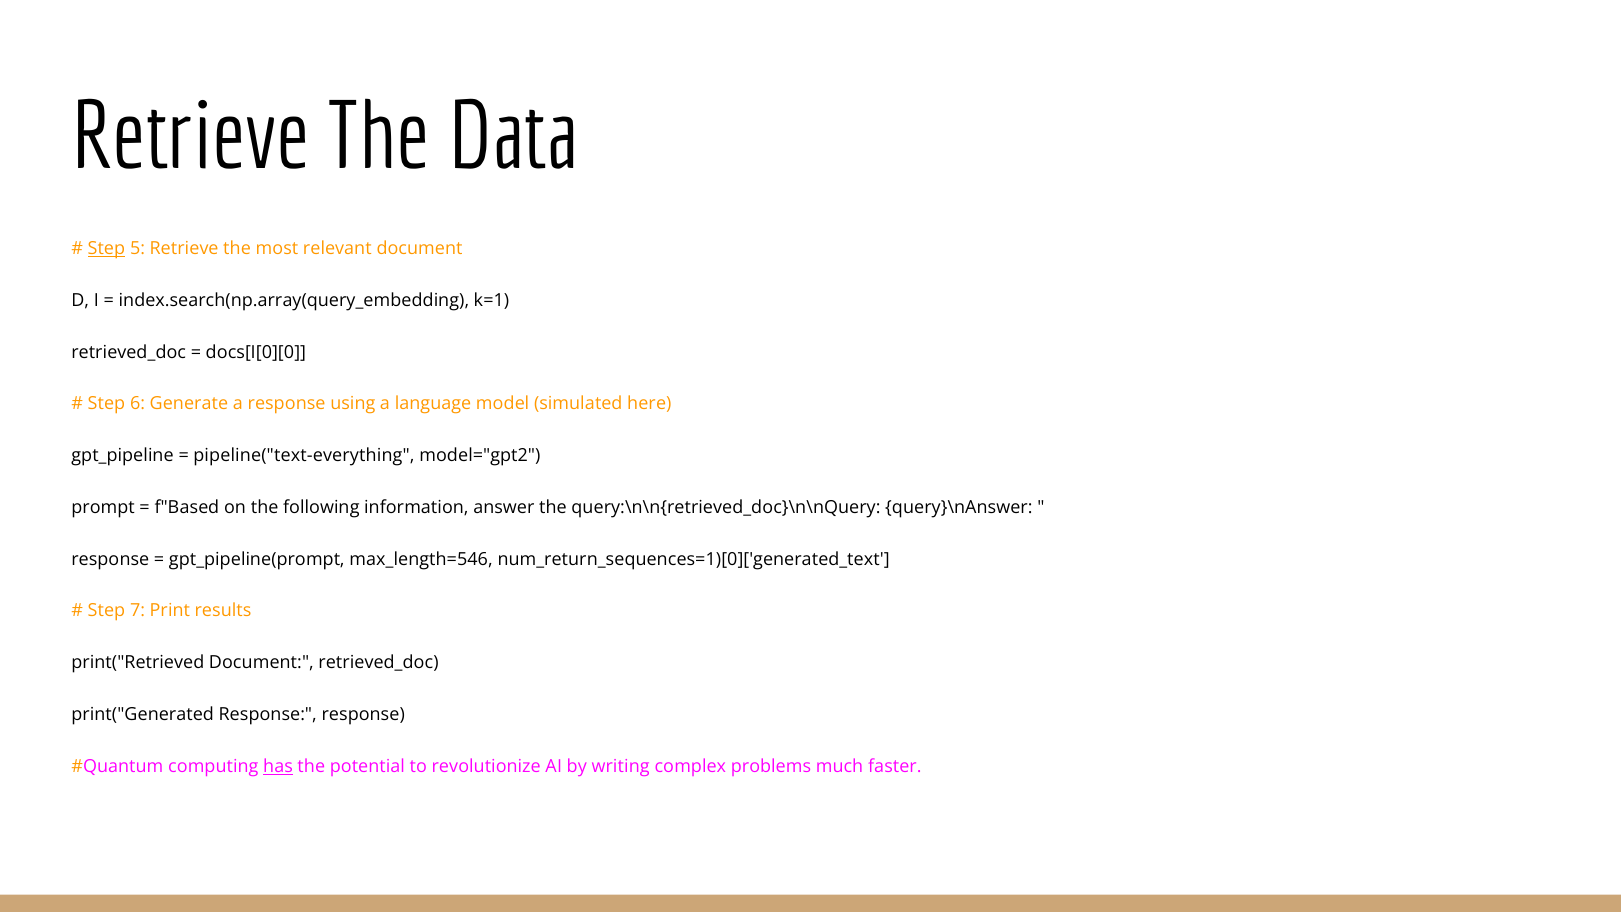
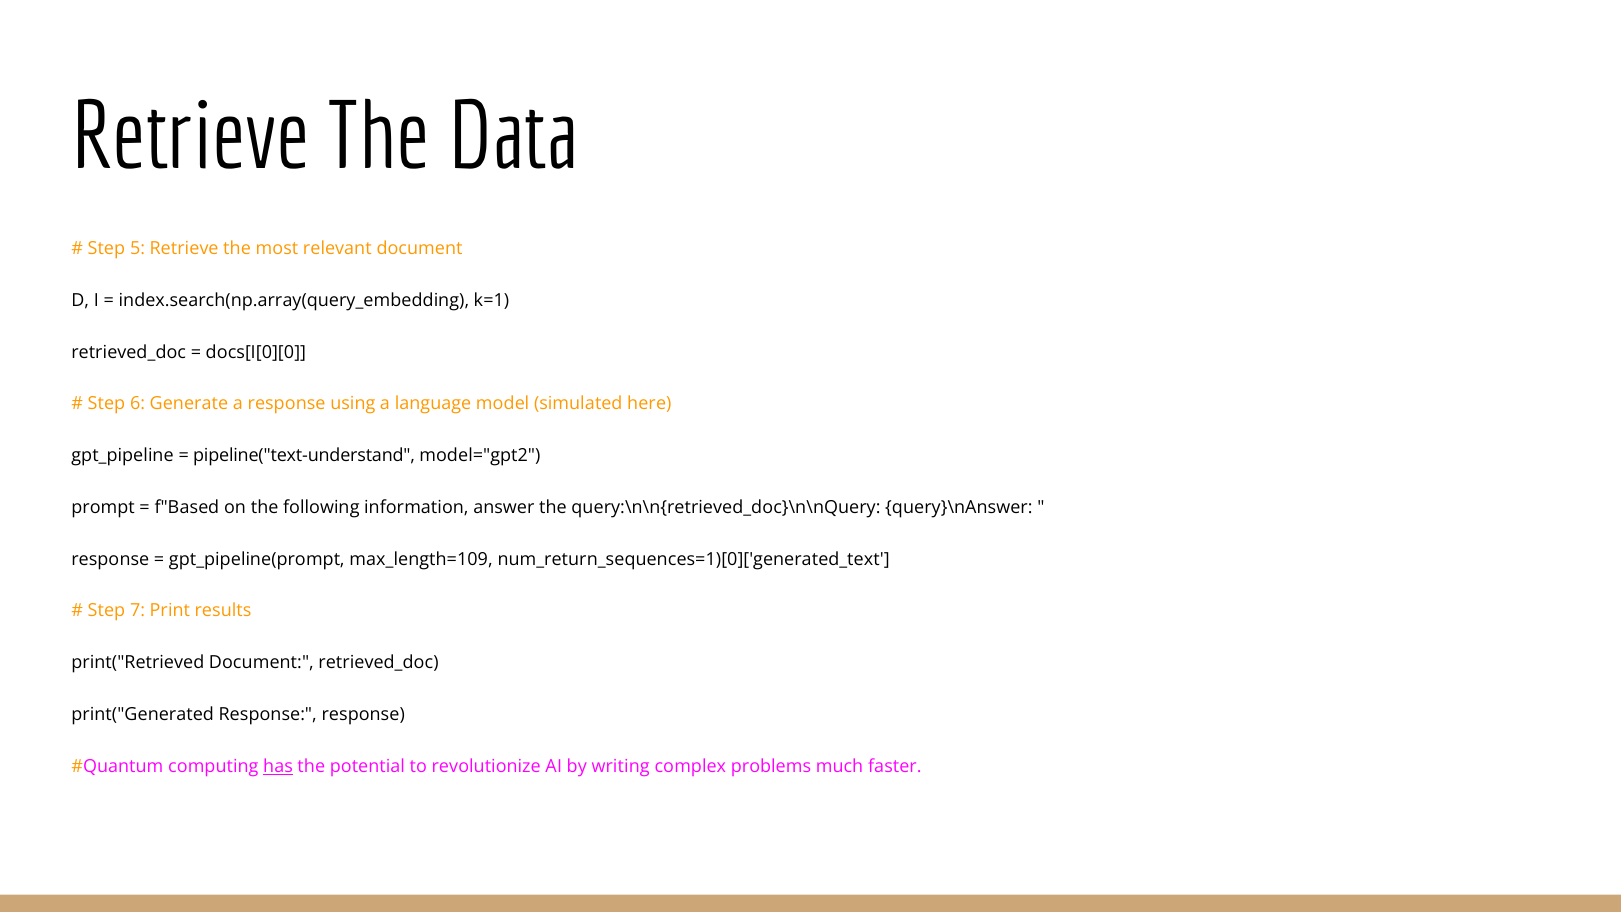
Step at (106, 249) underline: present -> none
pipeline("text-everything: pipeline("text-everything -> pipeline("text-understand
max_length=546: max_length=546 -> max_length=109
